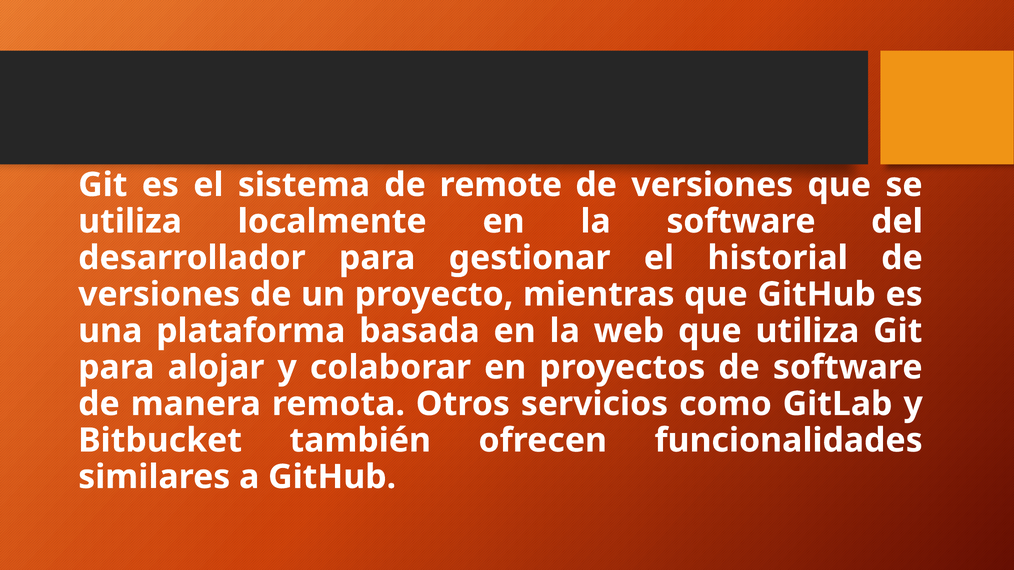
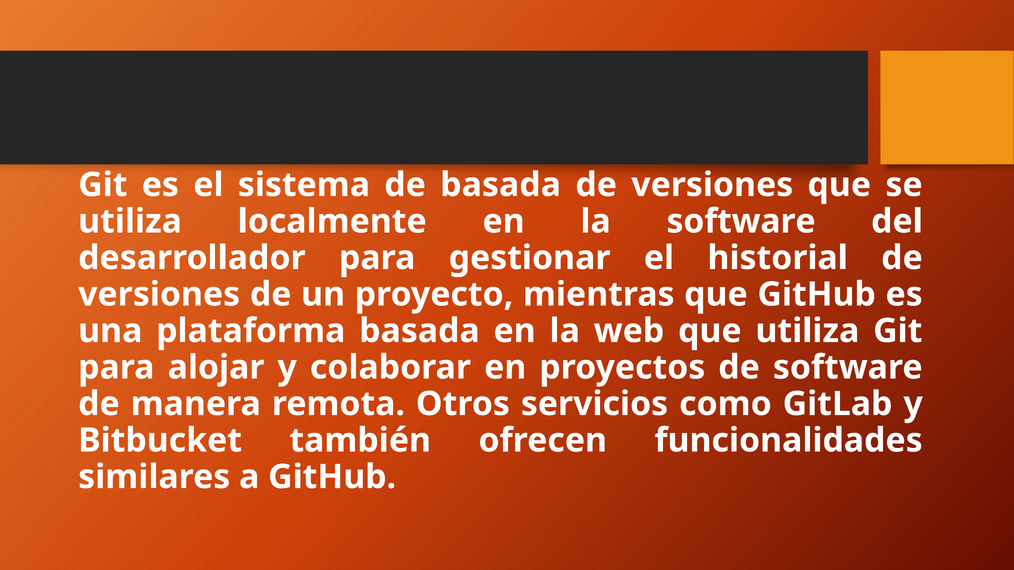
de remote: remote -> basada
